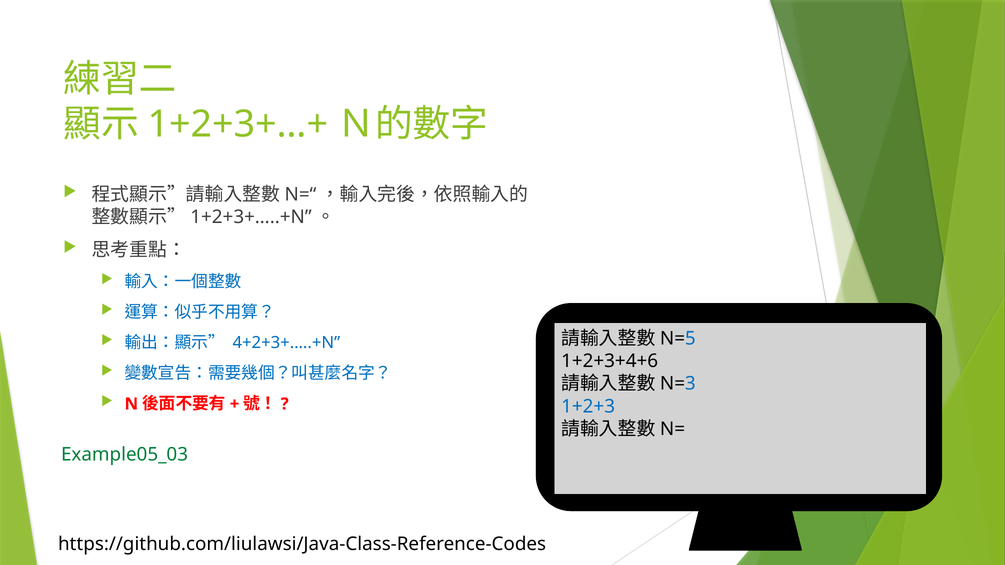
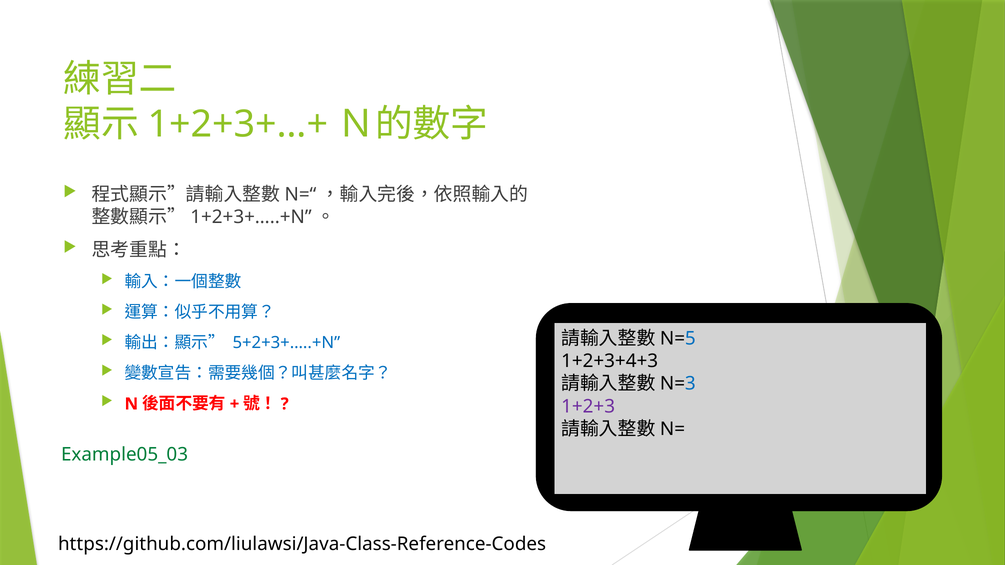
4+2+3+…..+N: 4+2+3+…..+N -> 5+2+3+…..+N
1+2+3+4+6: 1+2+3+4+6 -> 1+2+3+4+3
1+2+3 colour: blue -> purple
